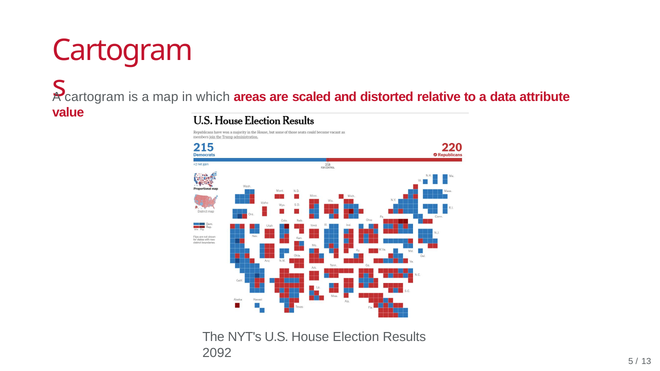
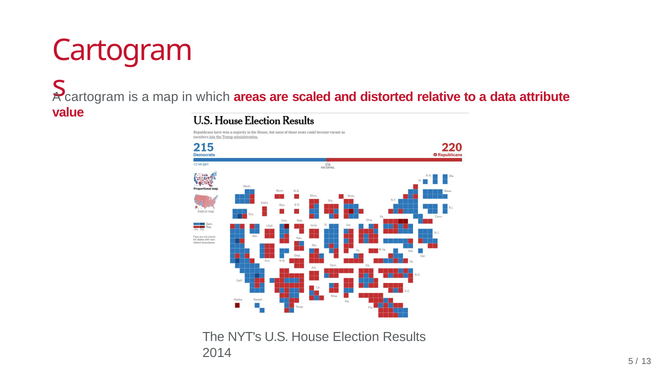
2092: 2092 -> 2014
